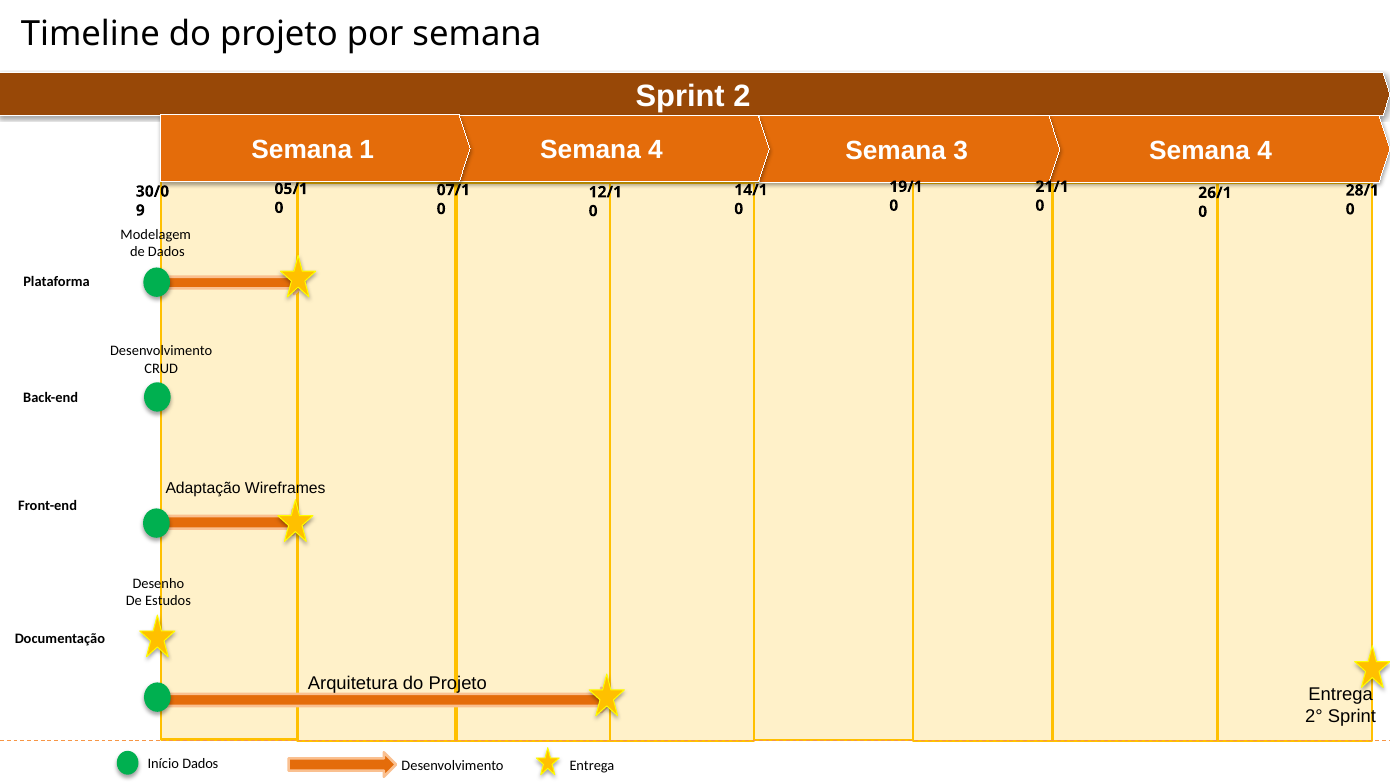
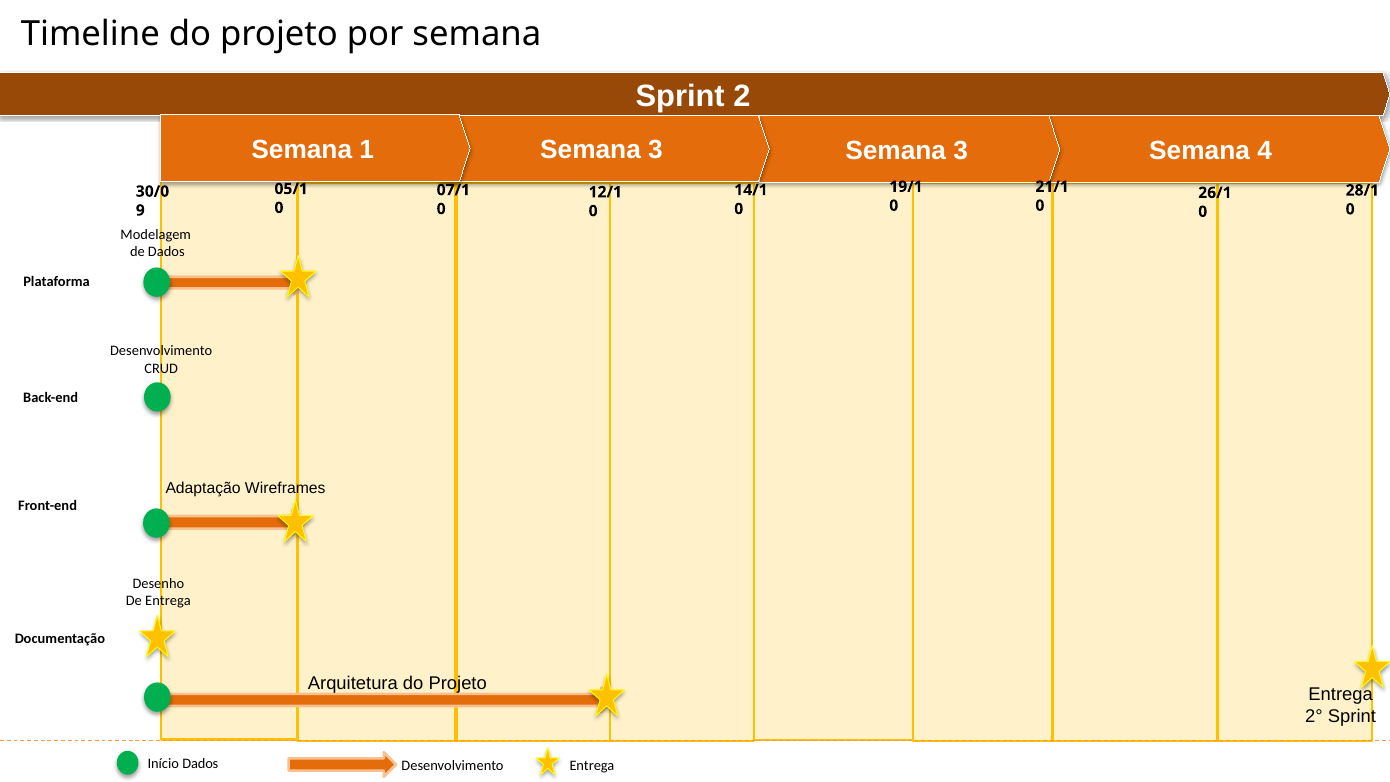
4 at (655, 150): 4 -> 3
De Estudos: Estudos -> Entrega
